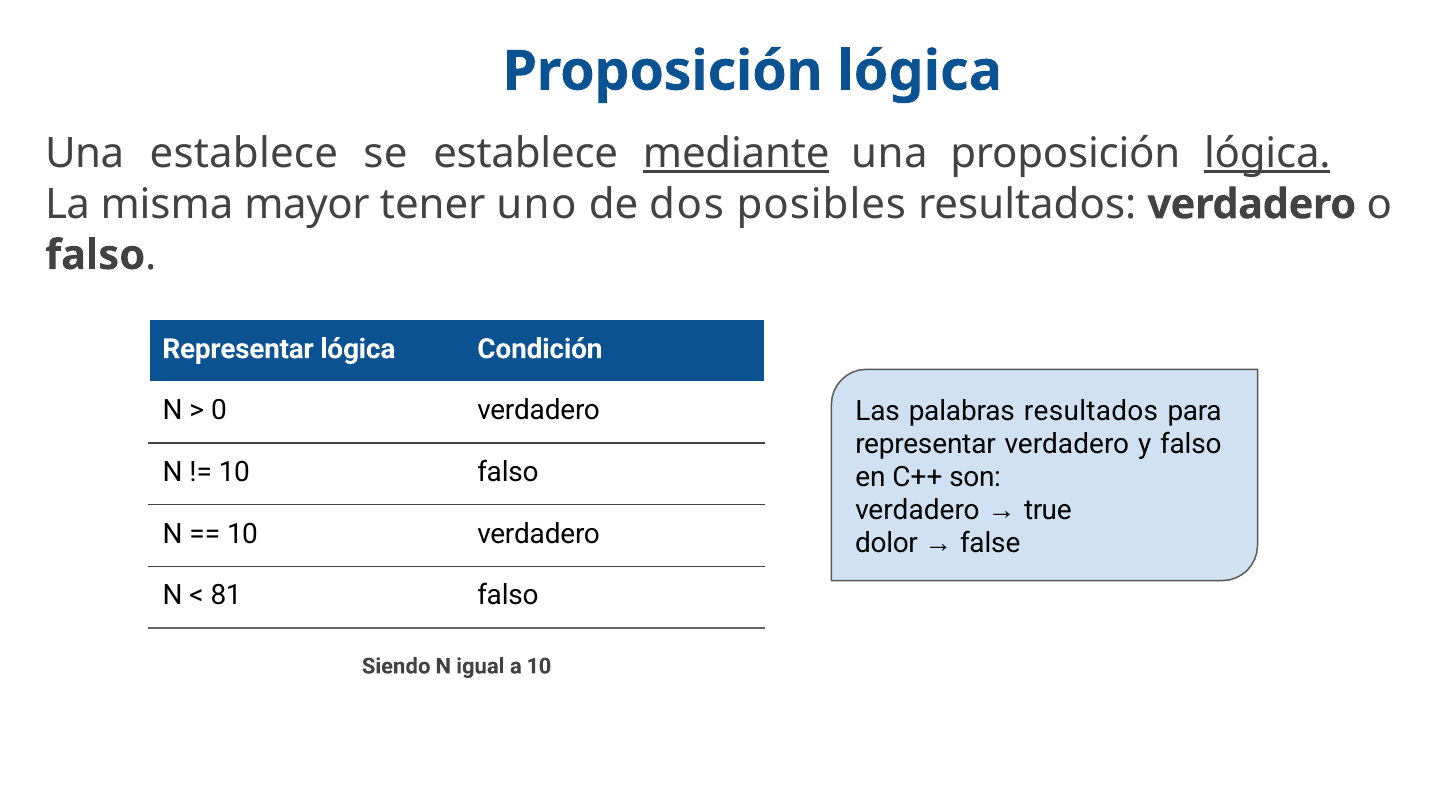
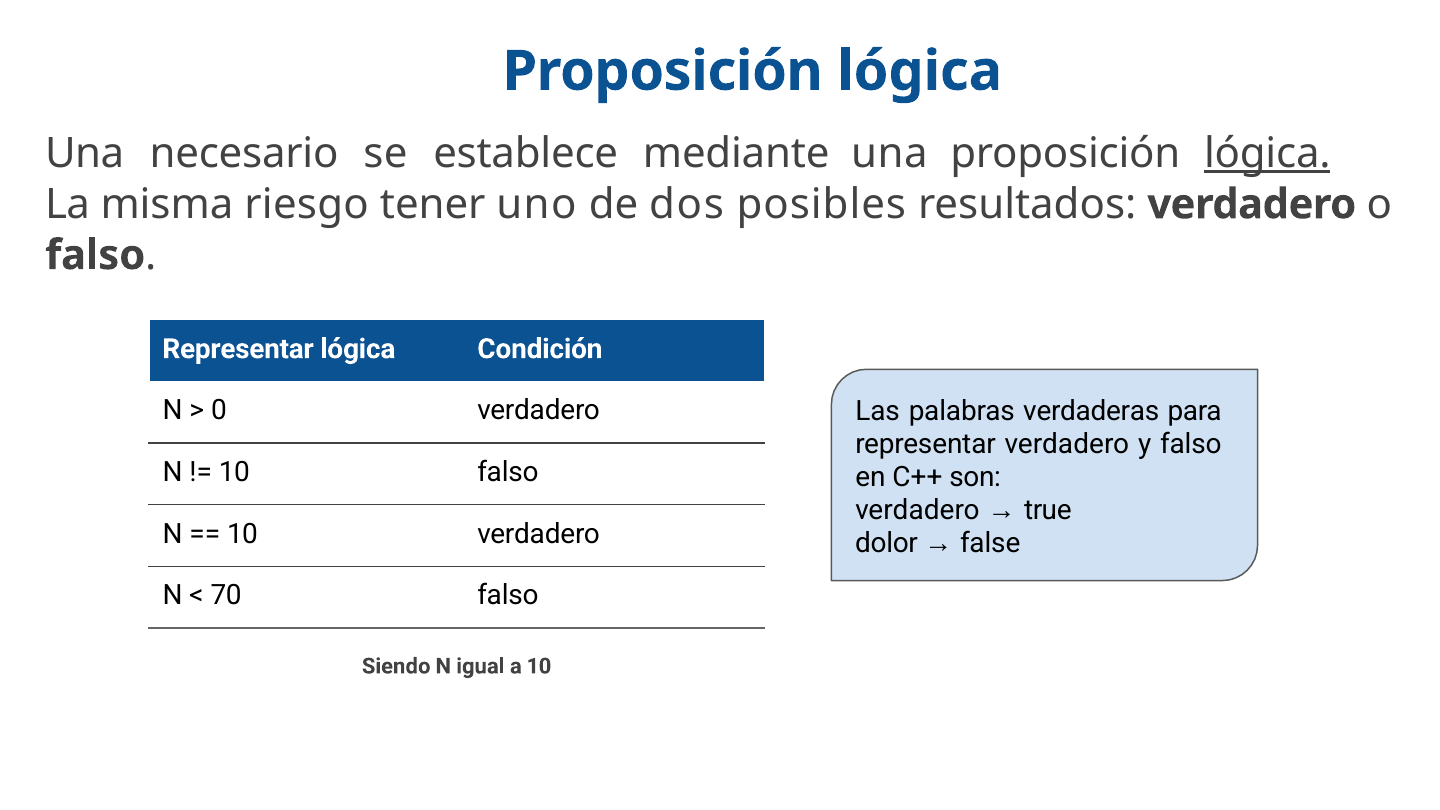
Una establece: establece -> necesario
mediante underline: present -> none
mayor: mayor -> riesgo
palabras resultados: resultados -> verdaderas
81: 81 -> 70
